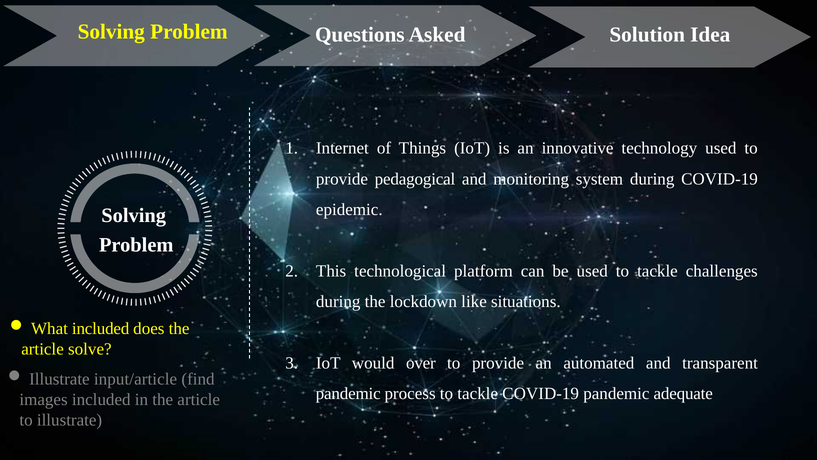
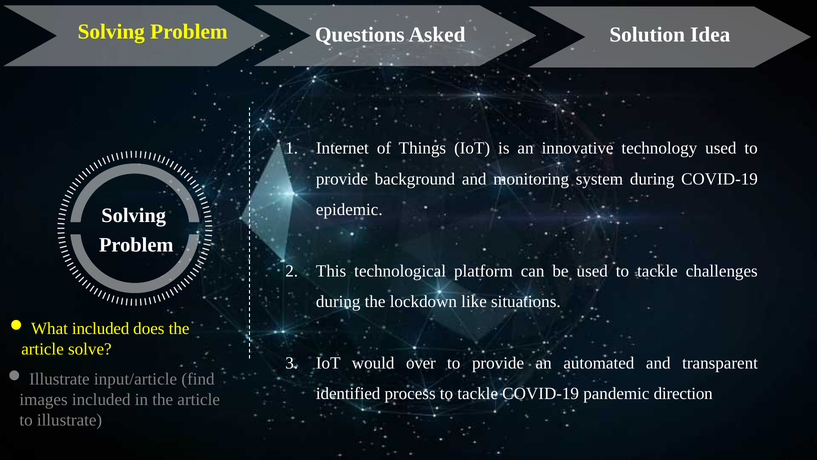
pedagogical: pedagogical -> background
pandemic at (348, 393): pandemic -> identified
adequate: adequate -> direction
